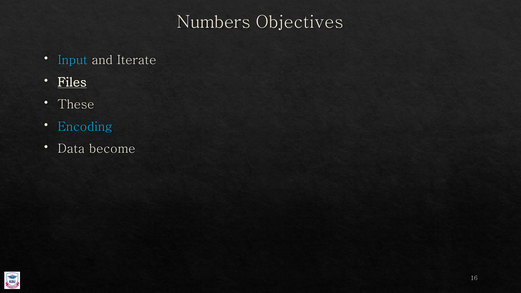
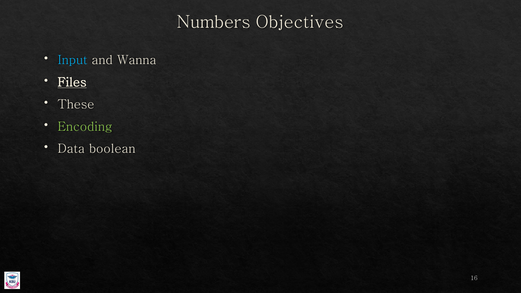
Iterate: Iterate -> Wanna
Encoding colour: light blue -> light green
become: become -> boolean
